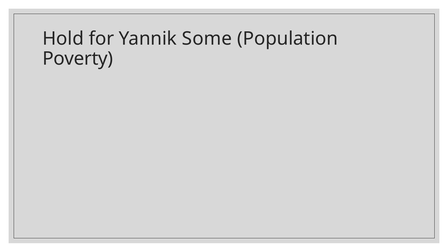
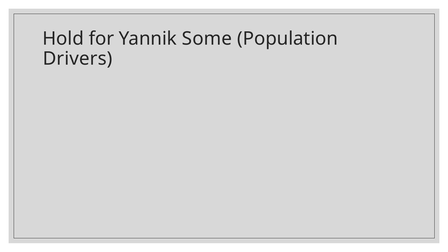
Poverty: Poverty -> Drivers
